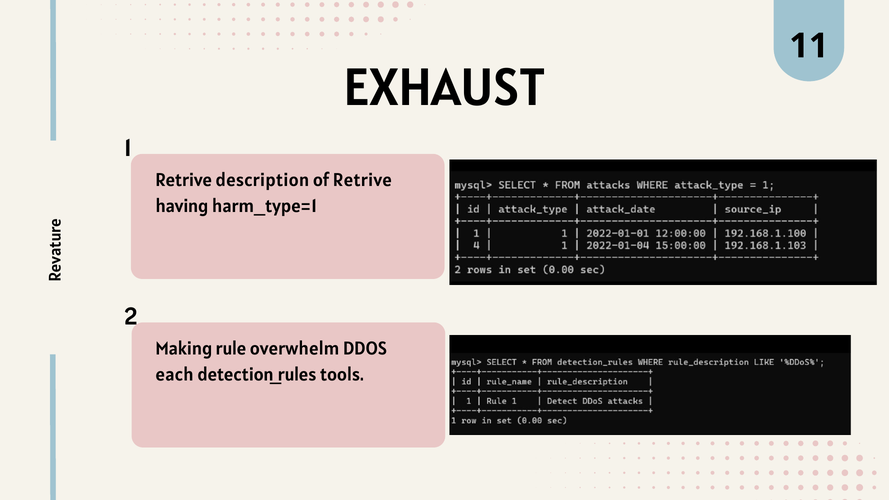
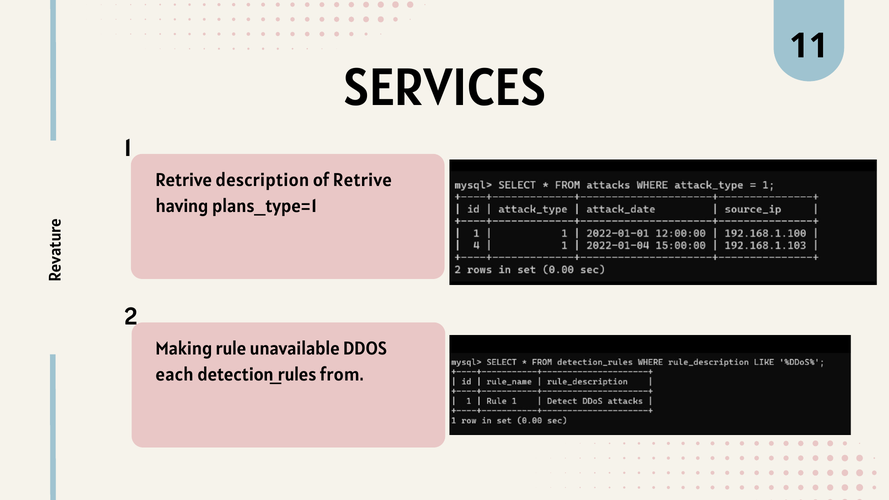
EXHAUST: EXHAUST -> SERVICES
harm_type=1: harm_type=1 -> plans_type=1
overwhelm: overwhelm -> unavailable
tools: tools -> from
